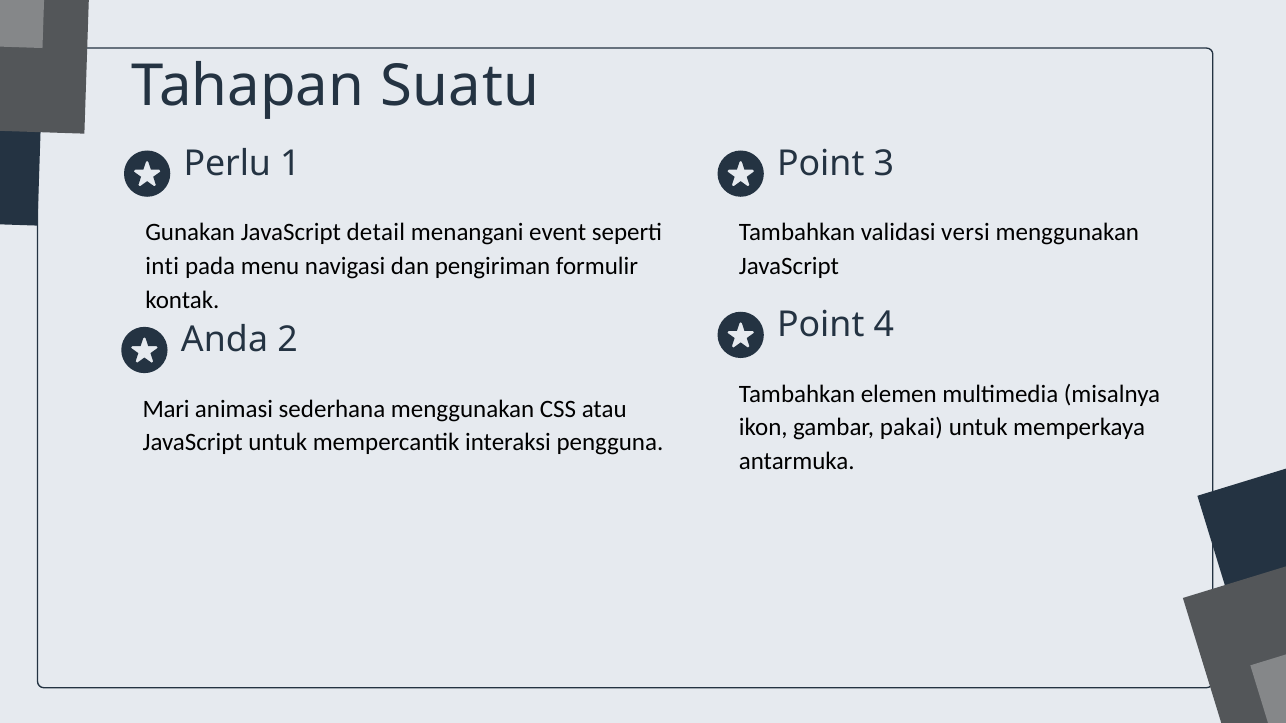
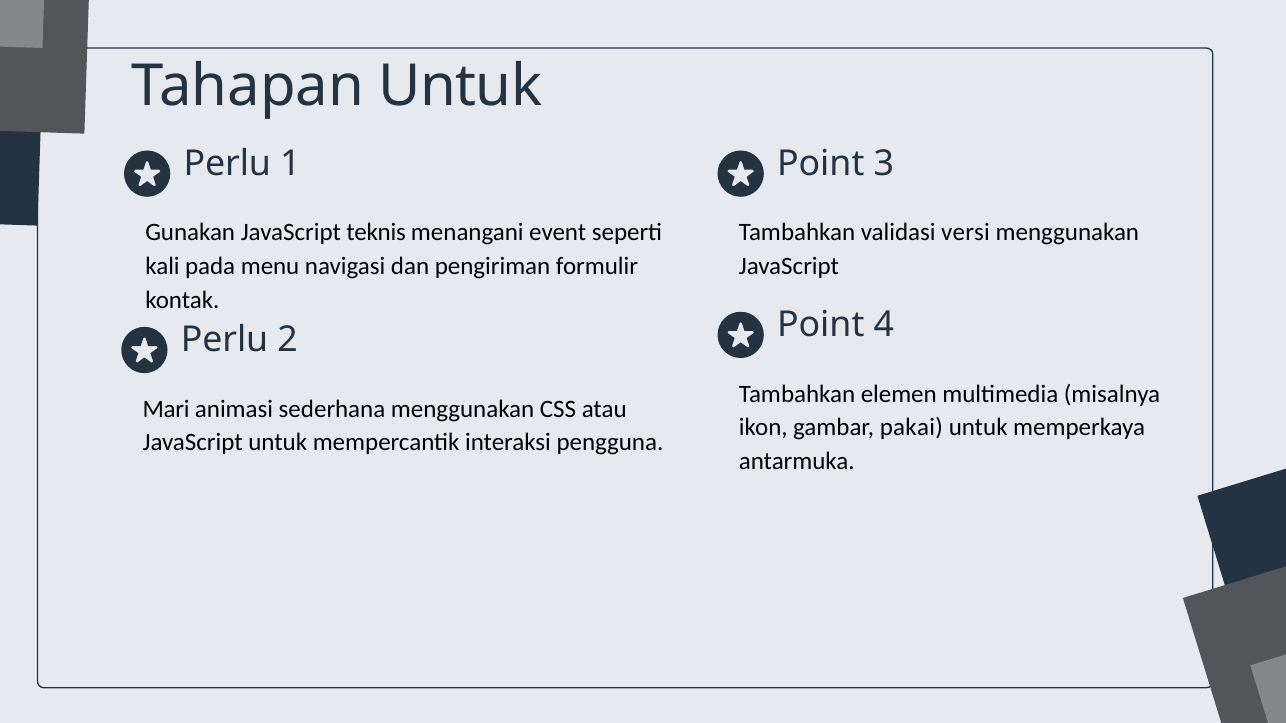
Tahapan Suatu: Suatu -> Untuk
detail: detail -> teknis
inti: inti -> kali
Anda at (224, 340): Anda -> Perlu
